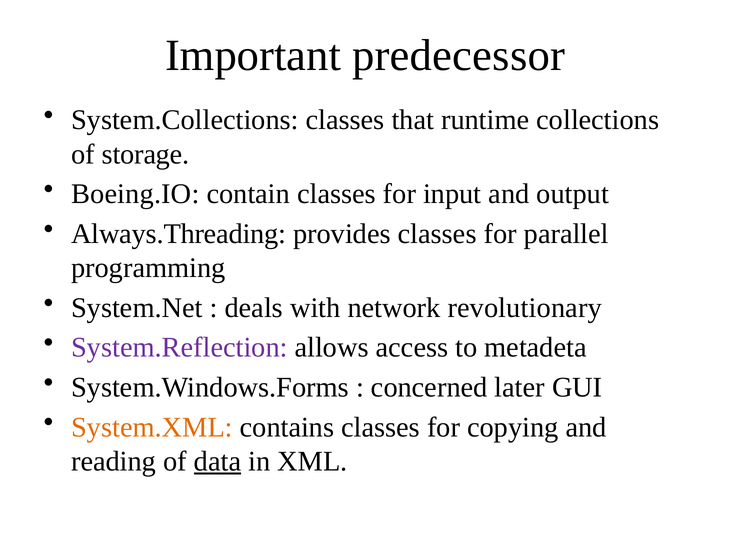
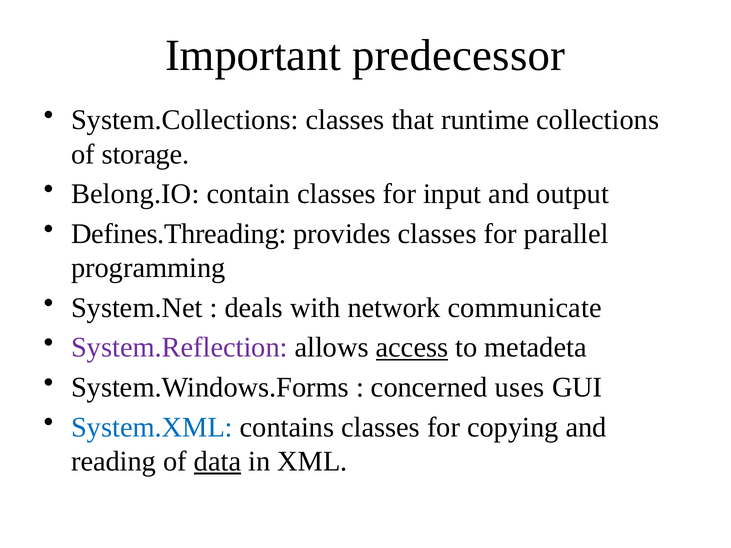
Boeing.IO: Boeing.IO -> Belong.IO
Always.Threading: Always.Threading -> Defines.Threading
revolutionary: revolutionary -> communicate
access underline: none -> present
later: later -> uses
System.XML colour: orange -> blue
